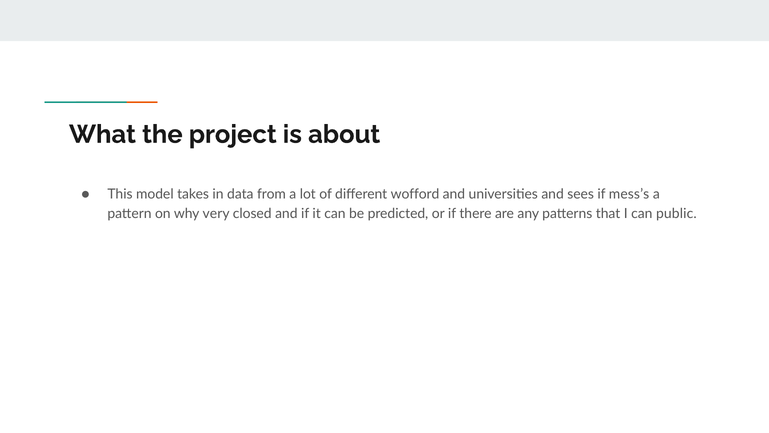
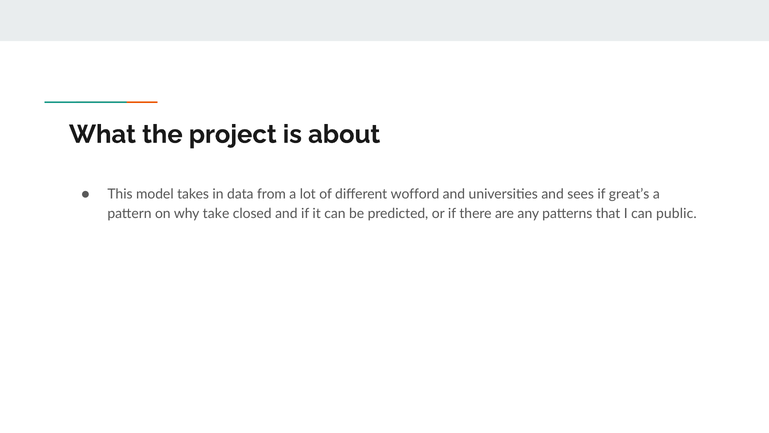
mess’s: mess’s -> great’s
very: very -> take
